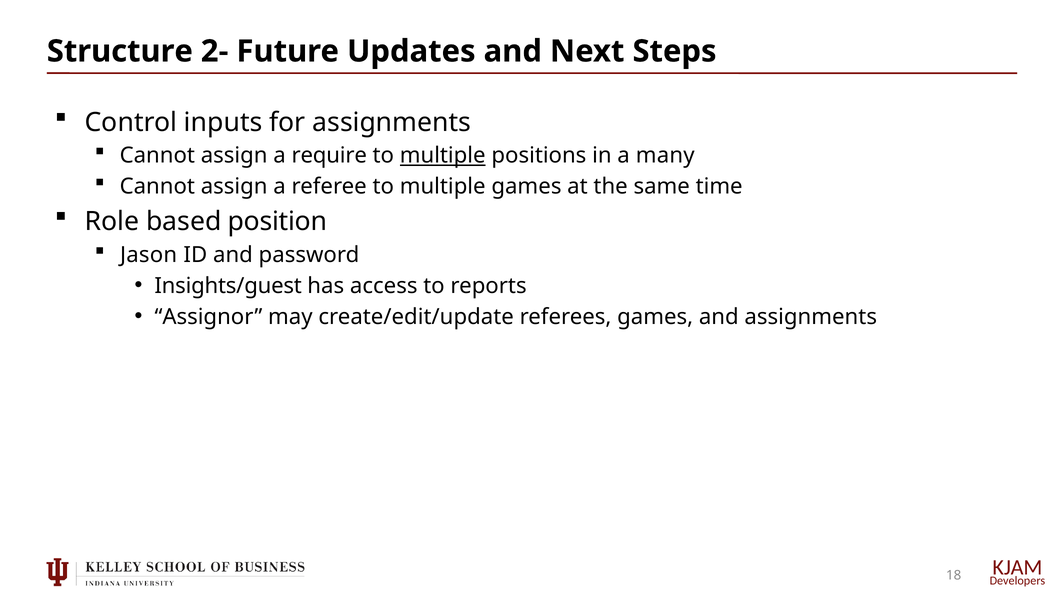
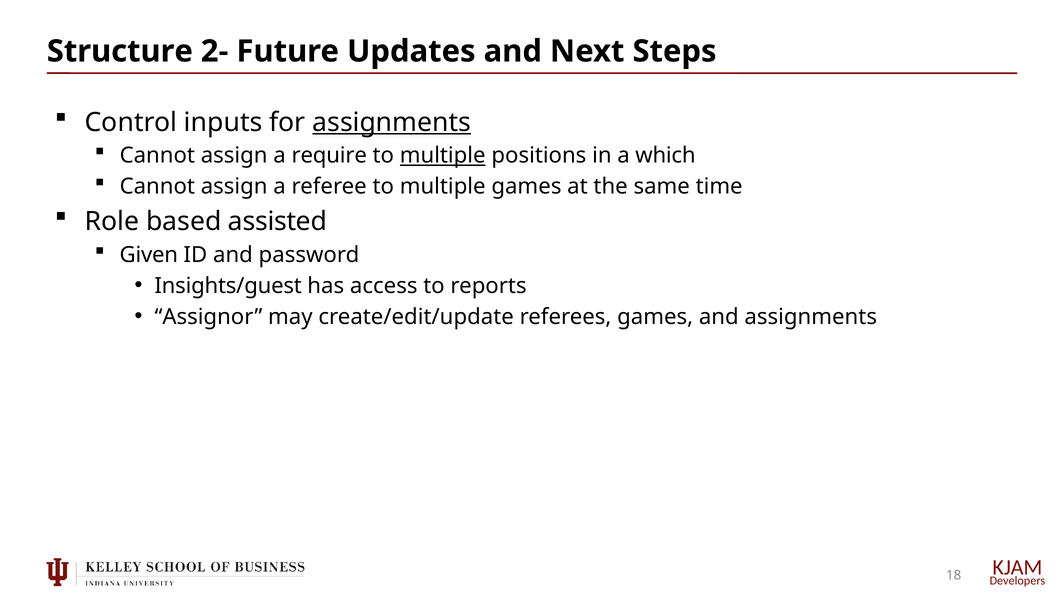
assignments at (392, 122) underline: none -> present
many: many -> which
position: position -> assisted
Jason: Jason -> Given
